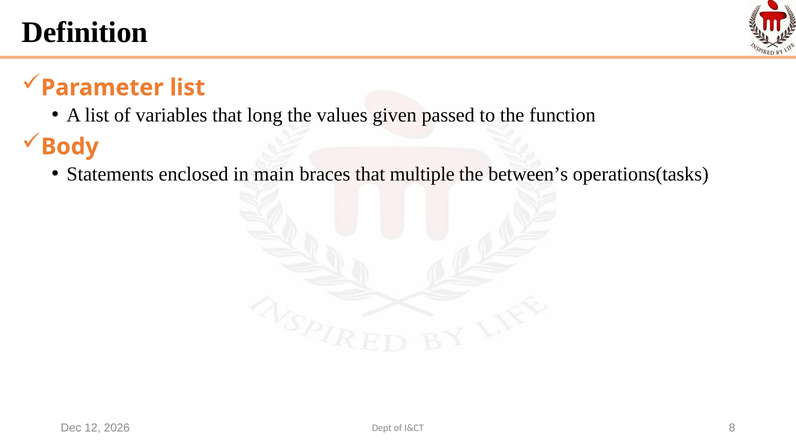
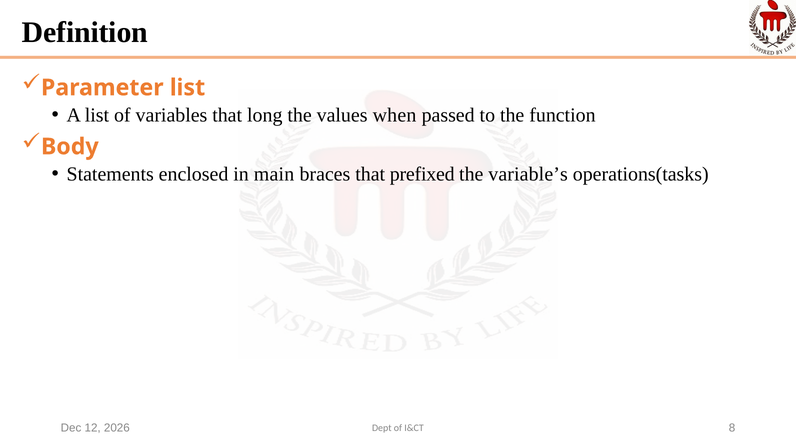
given: given -> when
multiple: multiple -> prefixed
between’s: between’s -> variable’s
